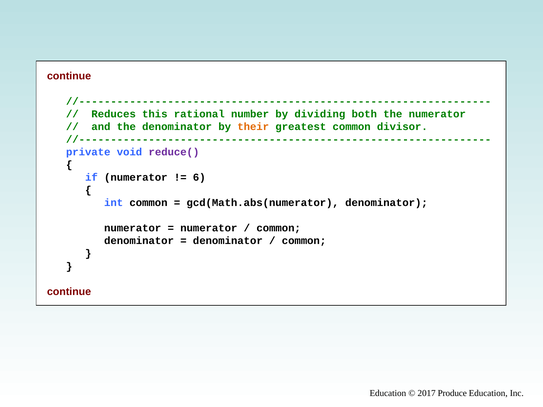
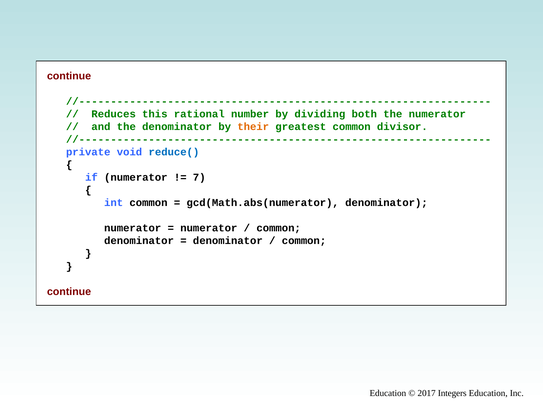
reduce( colour: purple -> blue
6: 6 -> 7
Produce: Produce -> Integers
